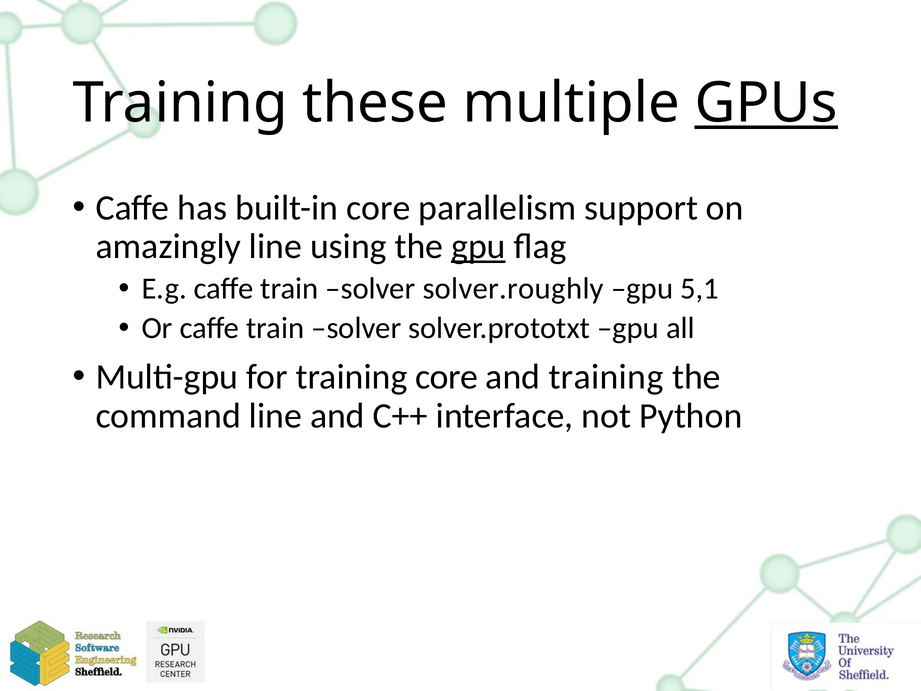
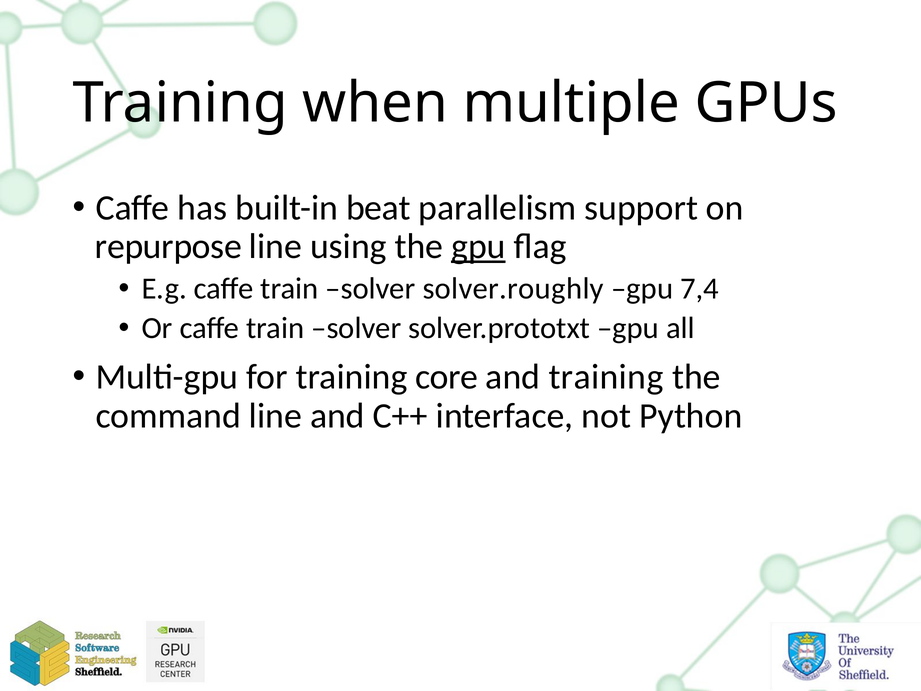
these: these -> when
GPUs underline: present -> none
built-in core: core -> beat
amazingly: amazingly -> repurpose
5,1: 5,1 -> 7,4
